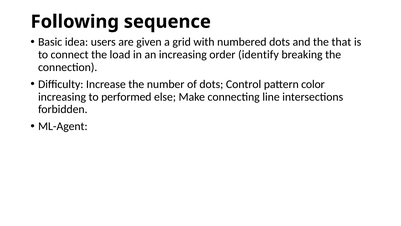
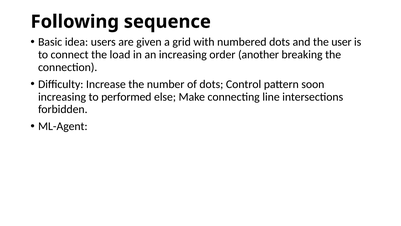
that: that -> user
identify: identify -> another
color: color -> soon
